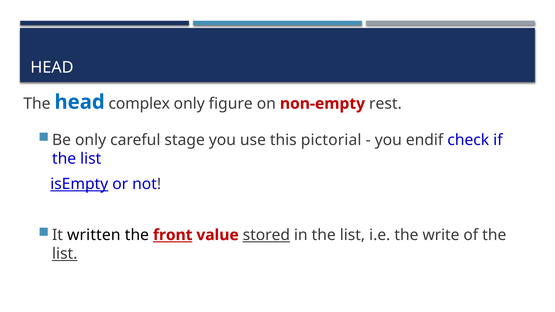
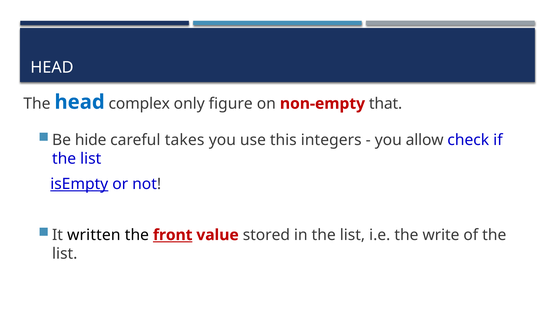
rest: rest -> that
Be only: only -> hide
stage: stage -> takes
pictorial: pictorial -> integers
endif: endif -> allow
stored underline: present -> none
list at (65, 254) underline: present -> none
